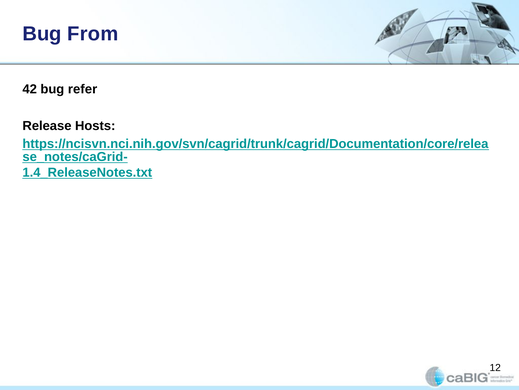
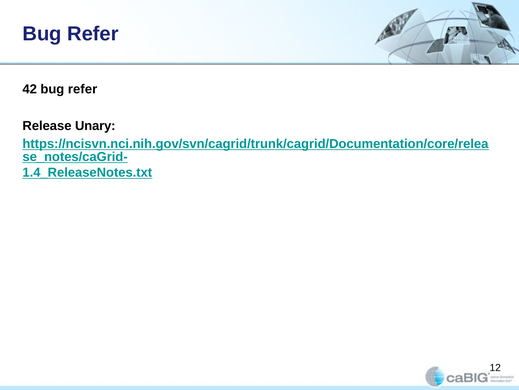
From at (93, 34): From -> Refer
Hosts: Hosts -> Unary
